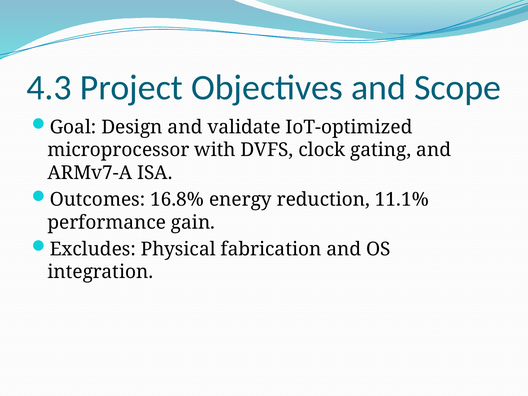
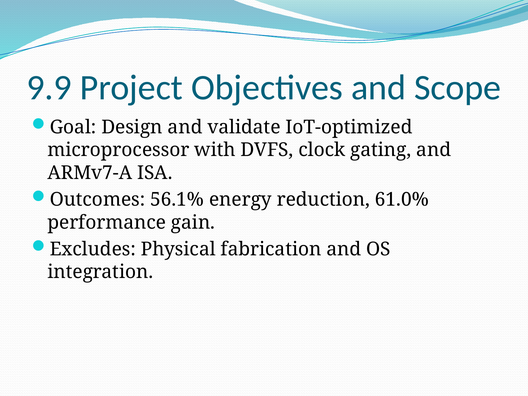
4.3: 4.3 -> 9.9
16.8%: 16.8% -> 56.1%
11.1%: 11.1% -> 61.0%
